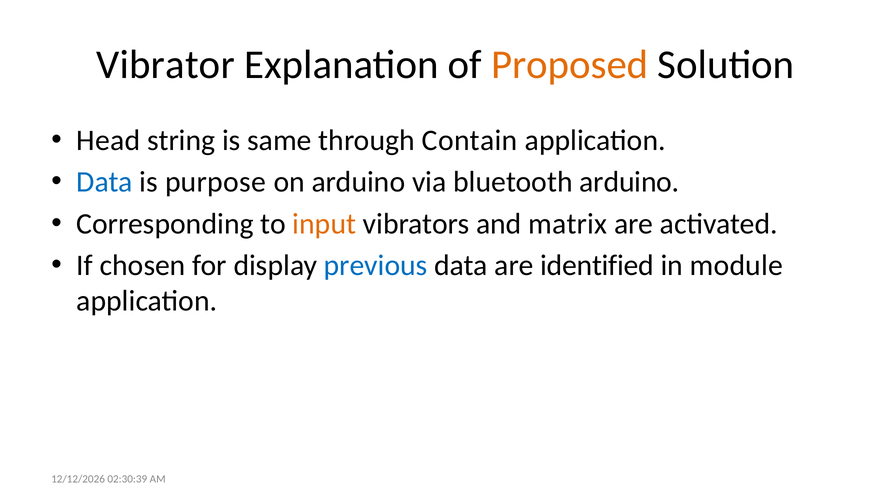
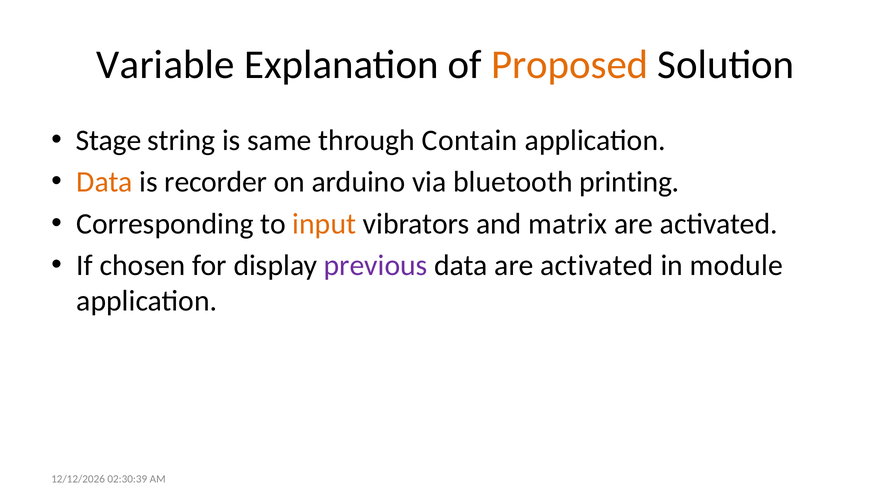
Vibrator: Vibrator -> Variable
Head: Head -> Stage
Data at (105, 182) colour: blue -> orange
purpose: purpose -> recorder
bluetooth arduino: arduino -> printing
previous colour: blue -> purple
data are identified: identified -> activated
